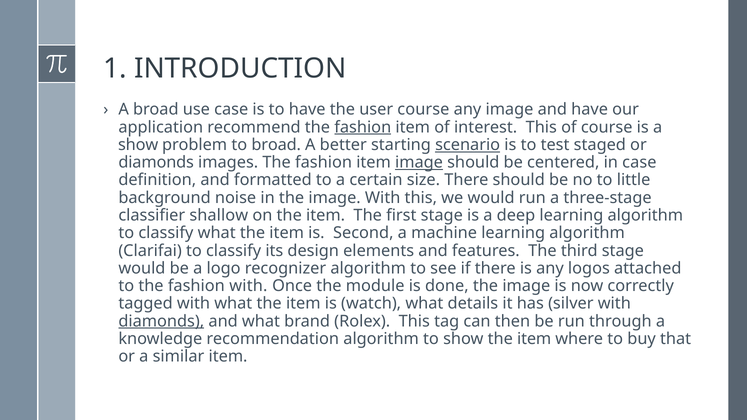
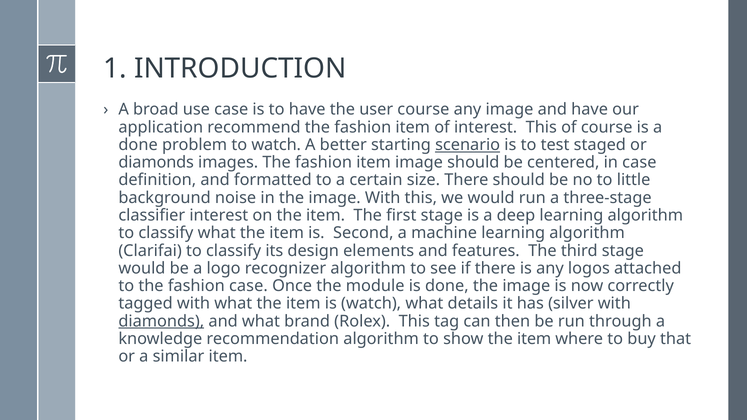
fashion at (363, 127) underline: present -> none
show at (138, 145): show -> done
to broad: broad -> watch
image at (419, 163) underline: present -> none
classifier shallow: shallow -> interest
fashion with: with -> case
